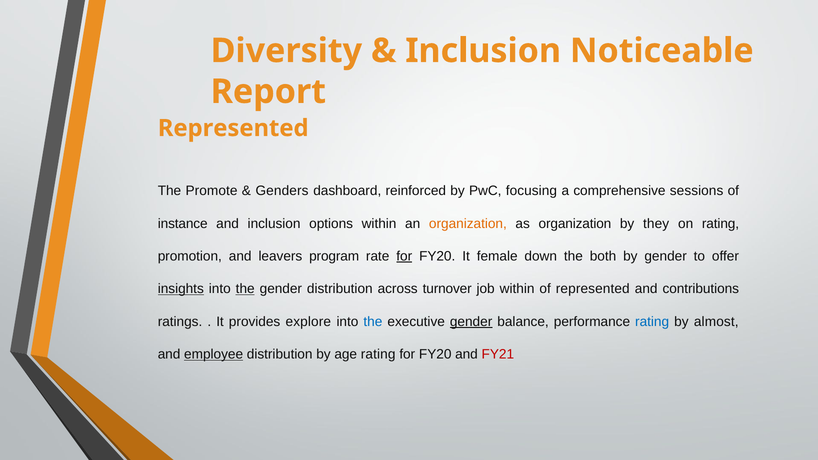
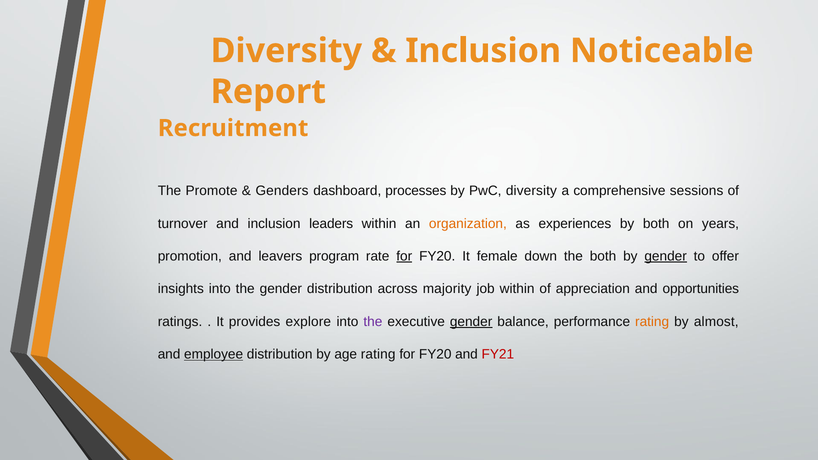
Represented at (233, 128): Represented -> Recruitment
reinforced: reinforced -> processes
PwC focusing: focusing -> diversity
instance: instance -> turnover
options: options -> leaders
as organization: organization -> experiences
by they: they -> both
on rating: rating -> years
gender at (666, 256) underline: none -> present
insights underline: present -> none
the at (245, 289) underline: present -> none
turnover: turnover -> majority
of represented: represented -> appreciation
contributions: contributions -> opportunities
the at (373, 322) colour: blue -> purple
rating at (652, 322) colour: blue -> orange
